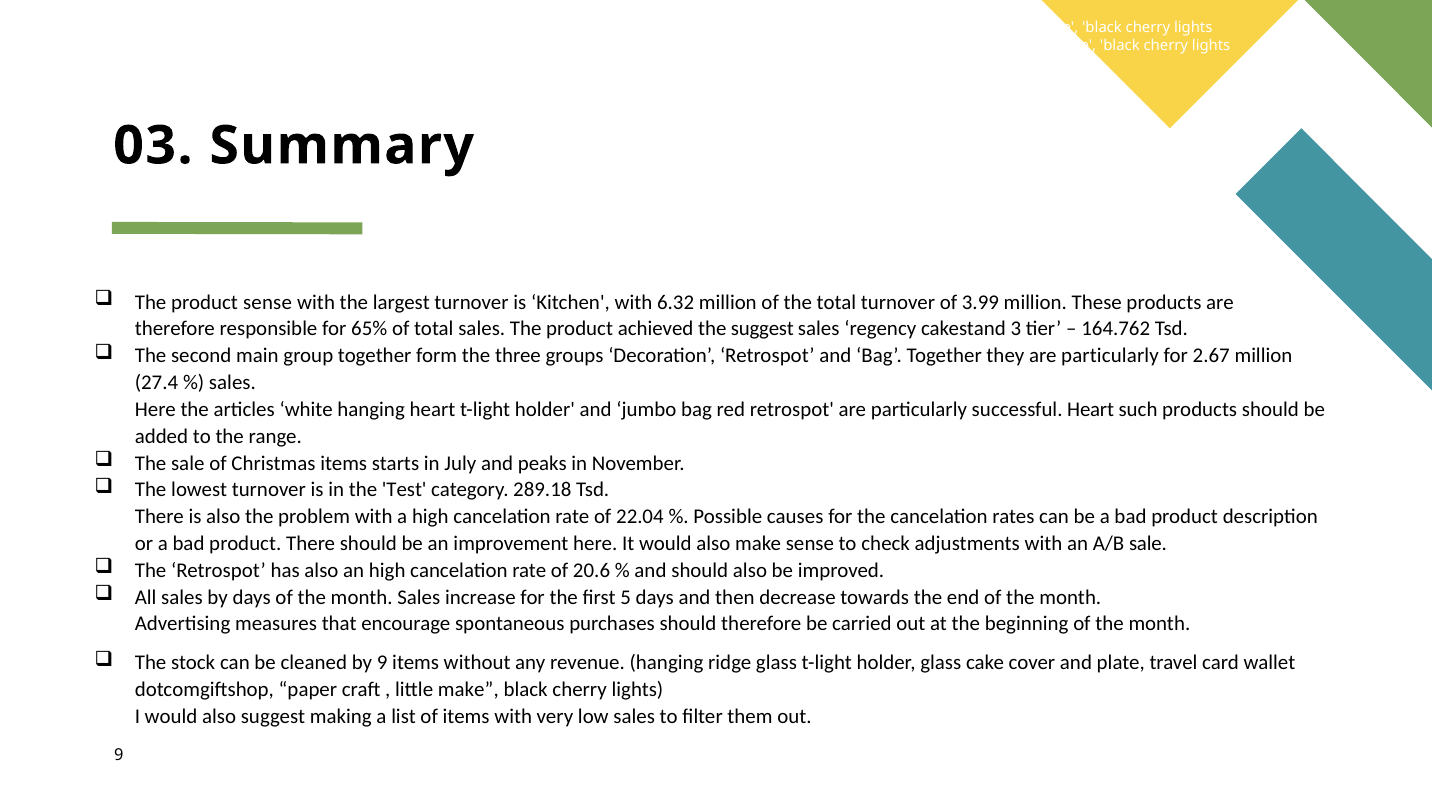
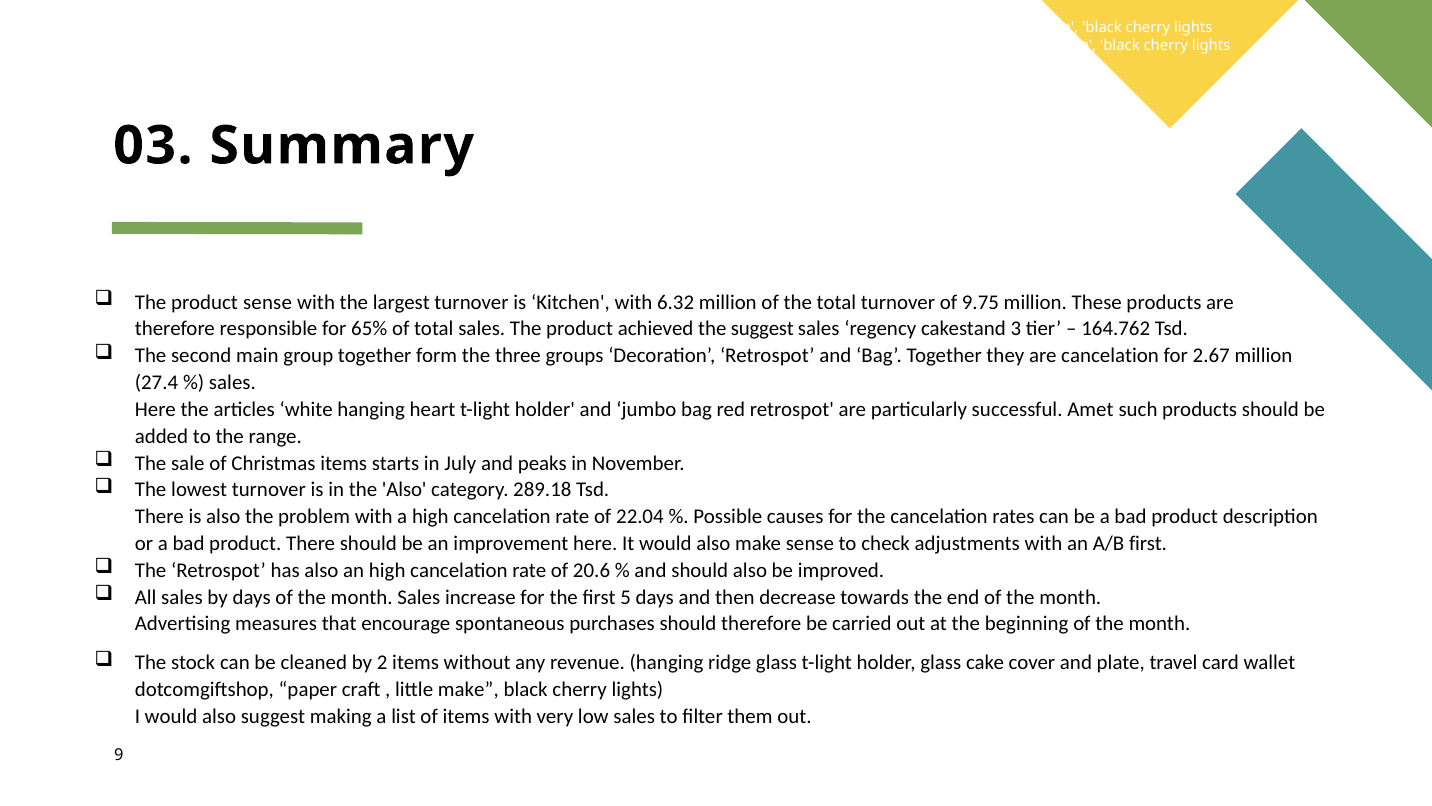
3.99: 3.99 -> 9.75
they are particularly: particularly -> cancelation
successful Heart: Heart -> Amet
the Test: Test -> Also
A/B sale: sale -> first
by 9: 9 -> 2
